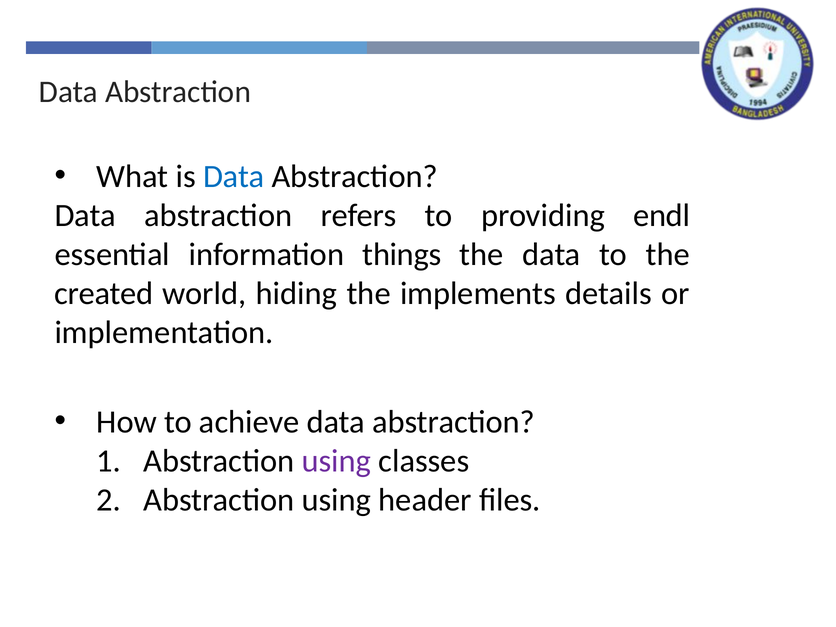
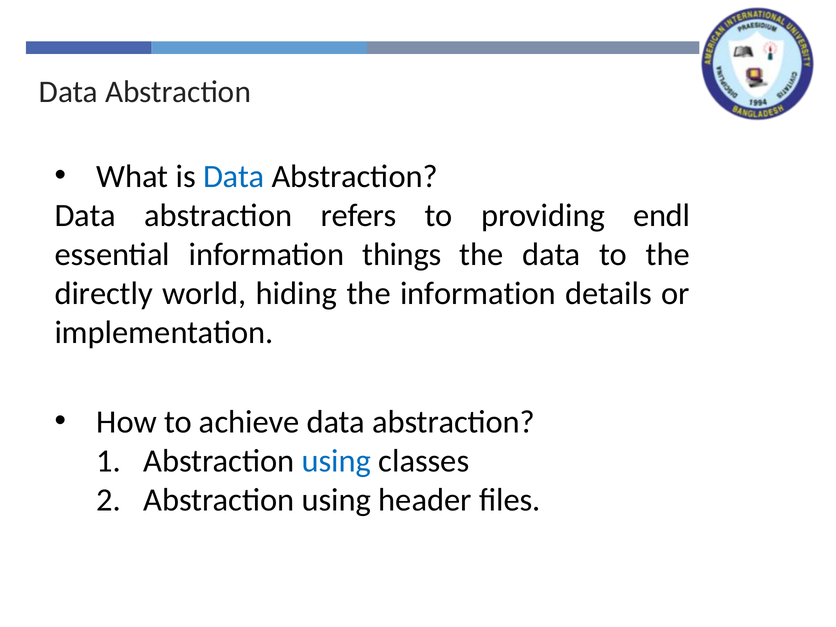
created: created -> directly
the implements: implements -> information
using at (336, 461) colour: purple -> blue
